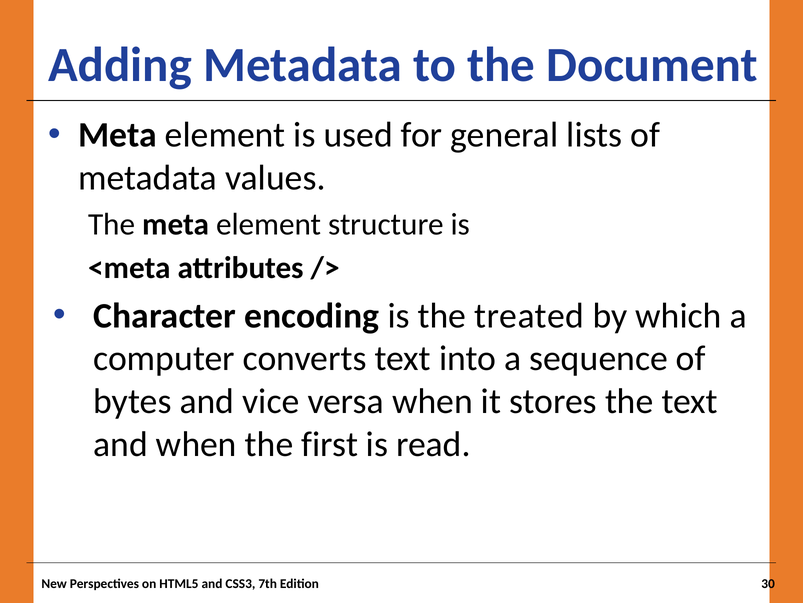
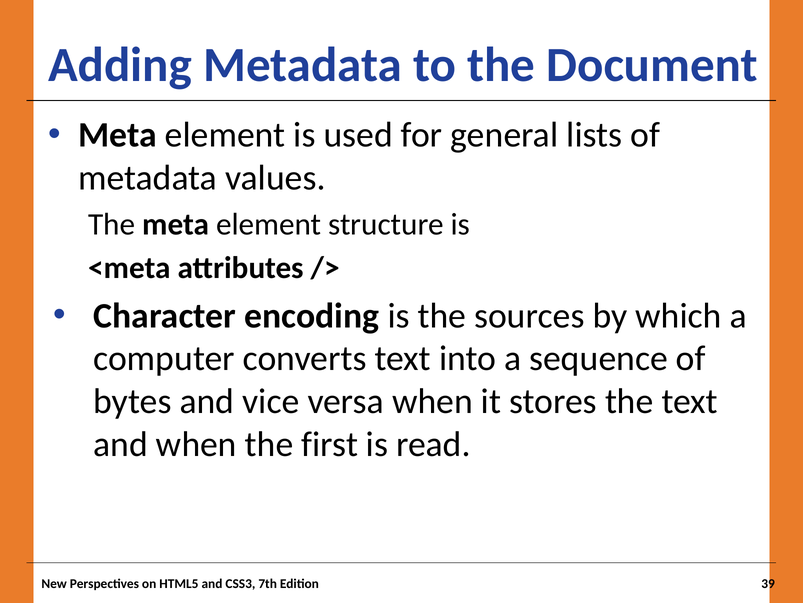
treated: treated -> sources
30: 30 -> 39
